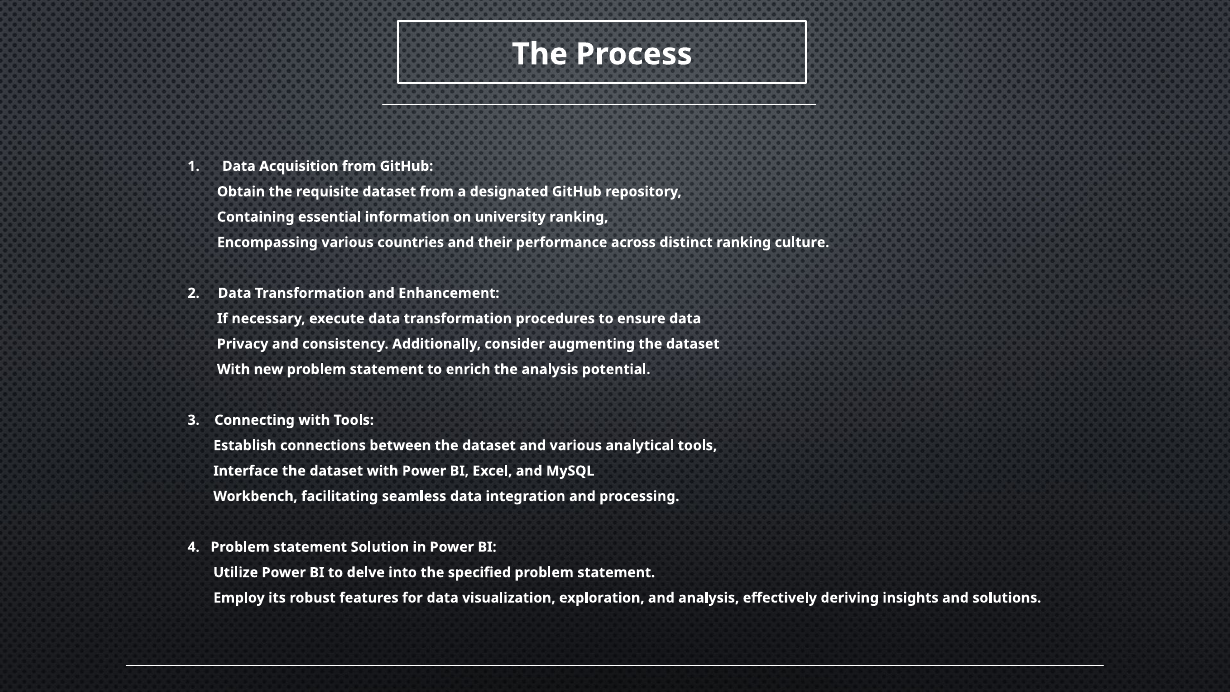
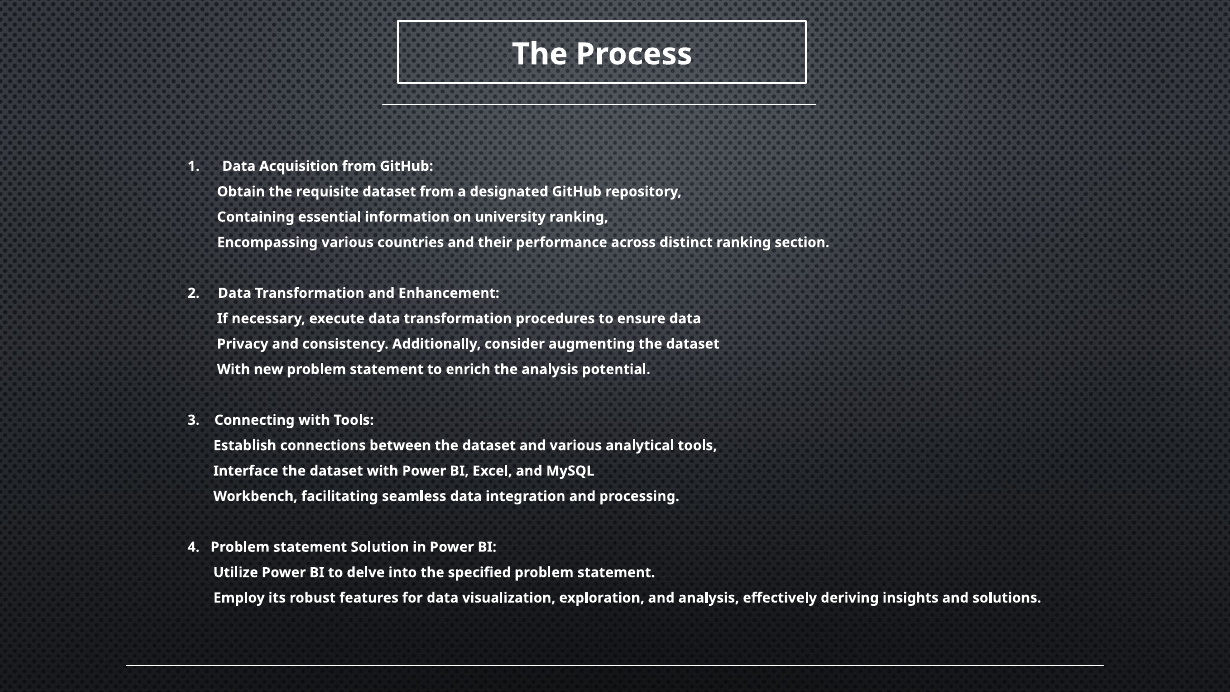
culture: culture -> section
